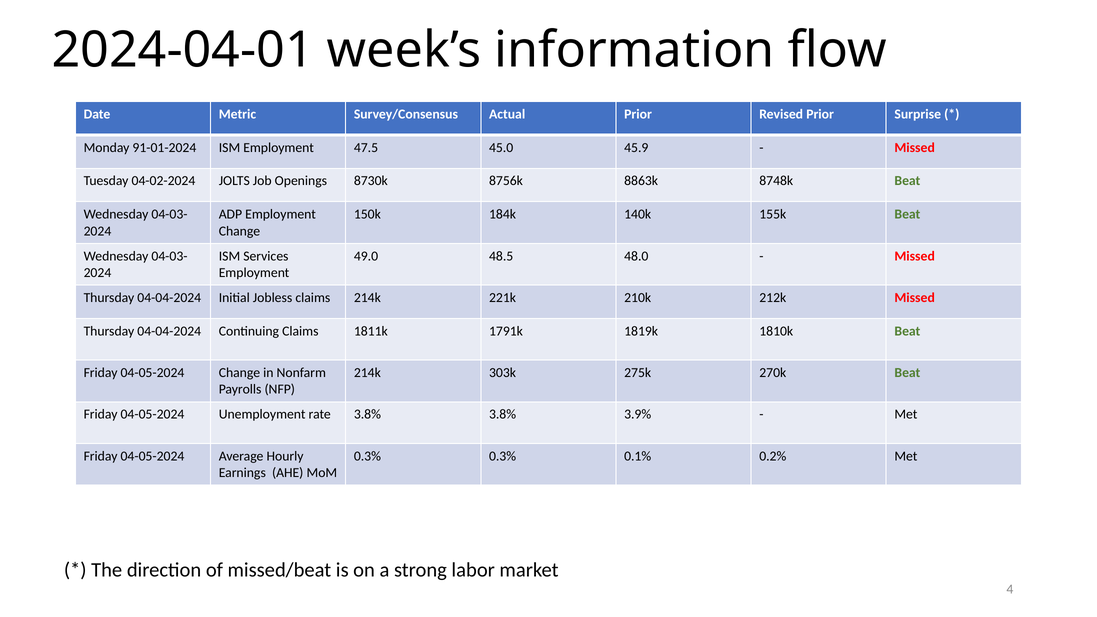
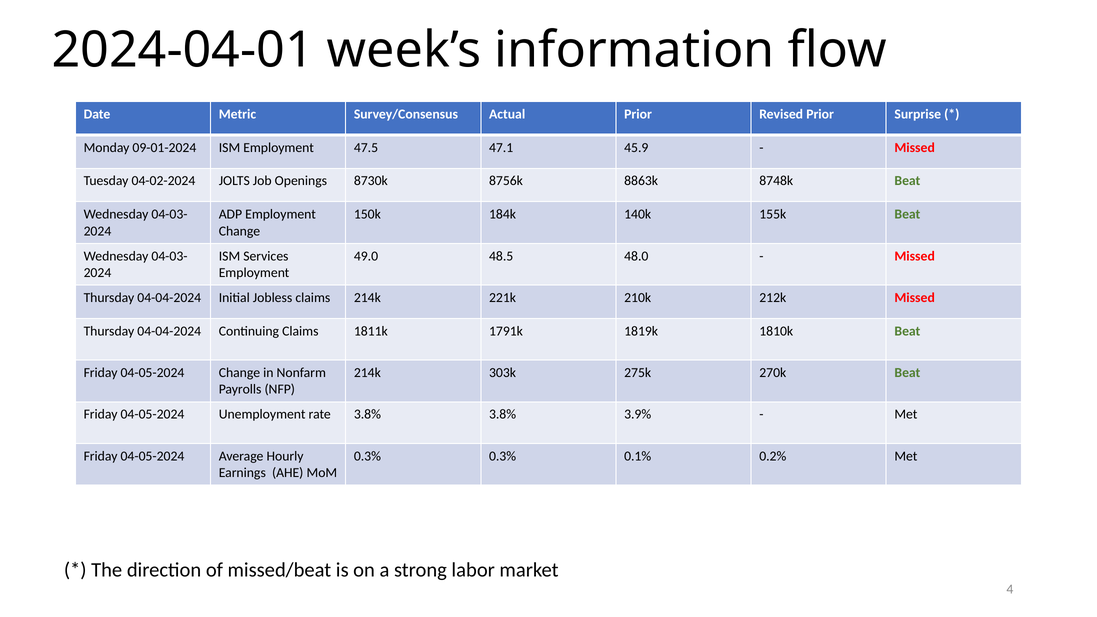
91-01-2024: 91-01-2024 -> 09-01-2024
45.0: 45.0 -> 47.1
